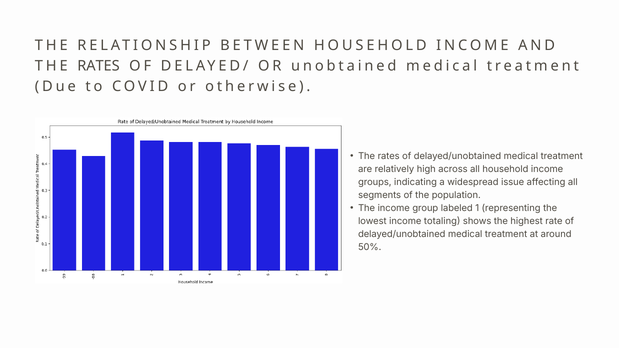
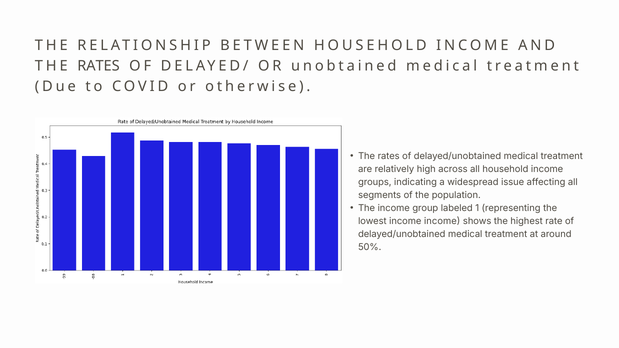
income totaling: totaling -> income
